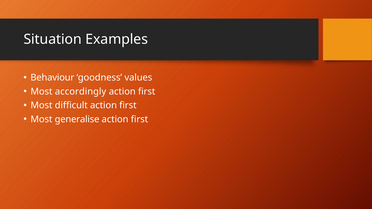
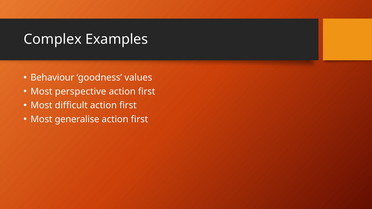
Situation: Situation -> Complex
accordingly: accordingly -> perspective
